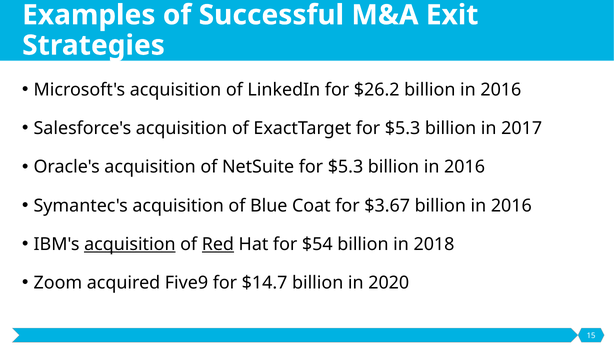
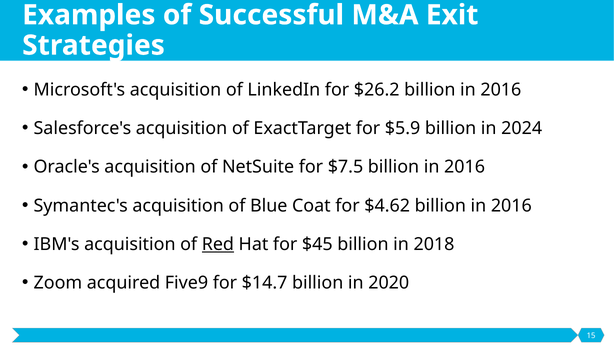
ExactTarget for $5.3: $5.3 -> $5.9
2017: 2017 -> 2024
NetSuite for $5.3: $5.3 -> $7.5
$3.67: $3.67 -> $4.62
acquisition at (130, 244) underline: present -> none
$54: $54 -> $45
